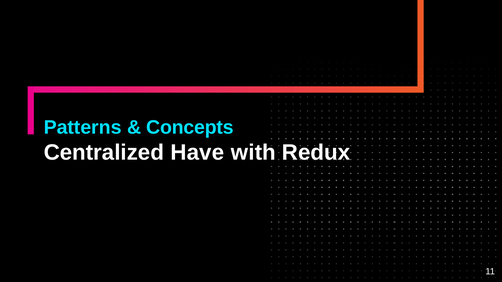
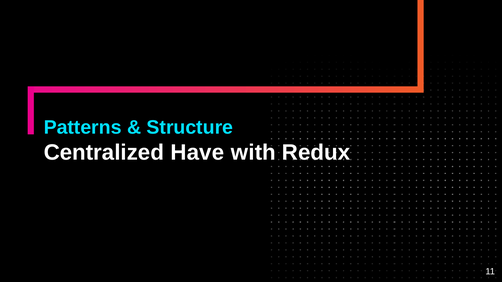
Concepts: Concepts -> Structure
